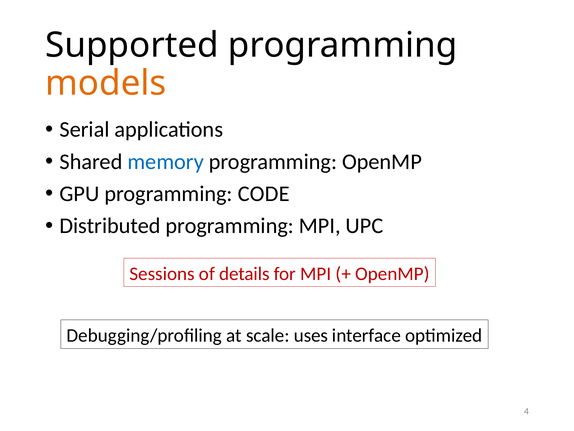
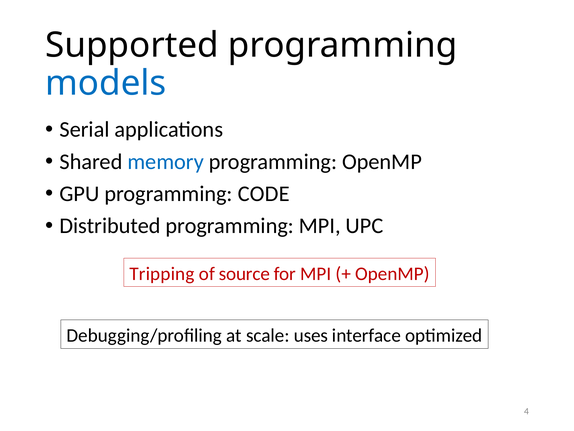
models colour: orange -> blue
Sessions: Sessions -> Tripping
details: details -> source
